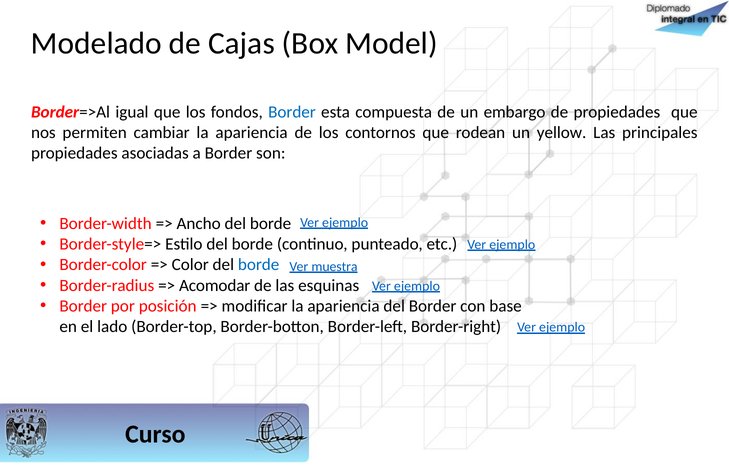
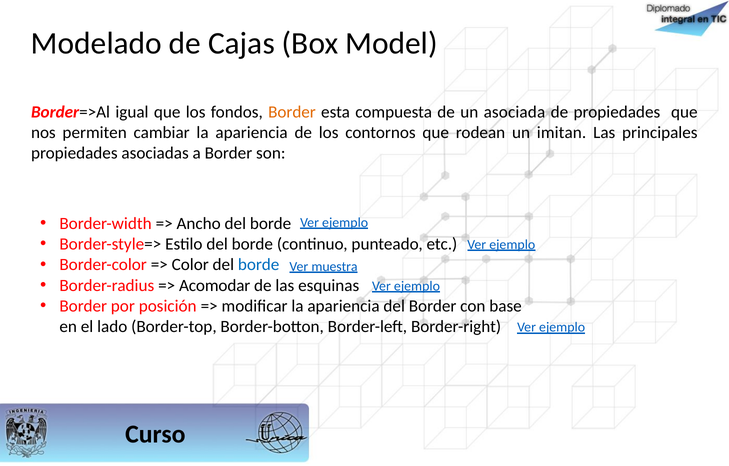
Border at (292, 112) colour: blue -> orange
embargo: embargo -> asociada
yellow: yellow -> imitan
